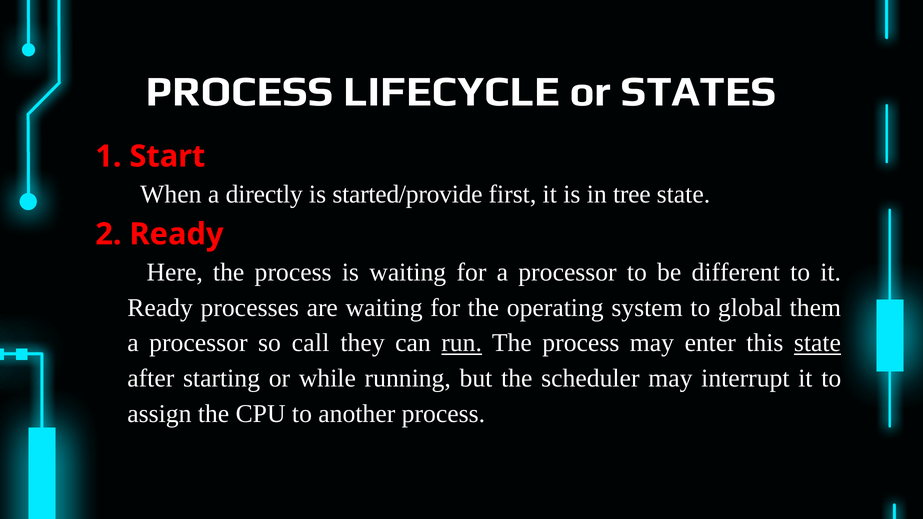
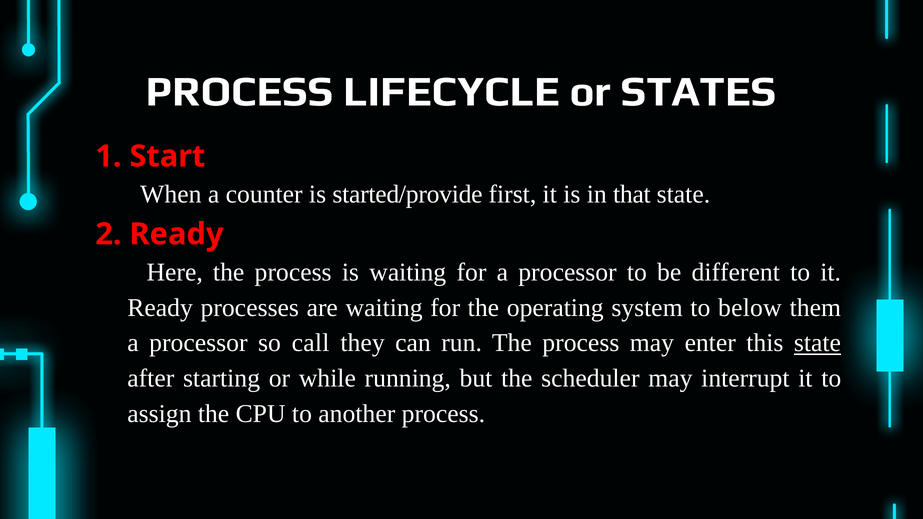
directly: directly -> counter
tree: tree -> that
global: global -> below
run underline: present -> none
